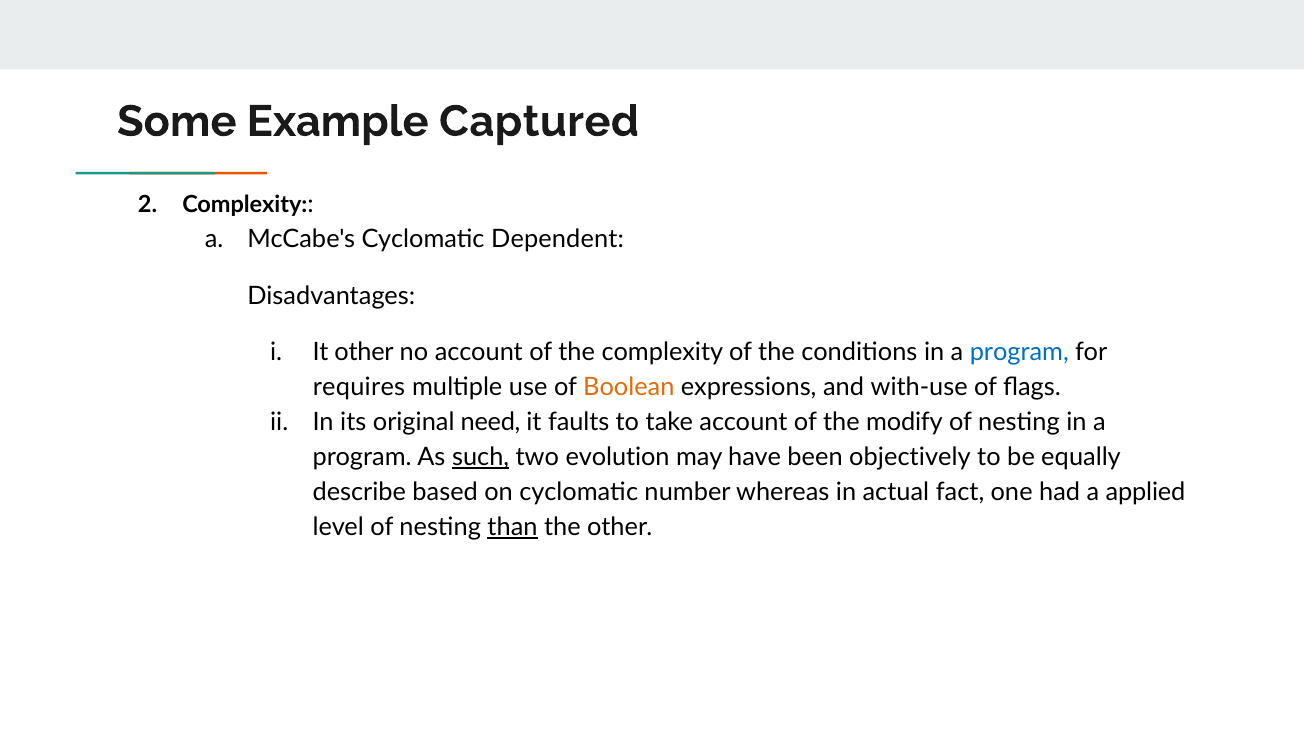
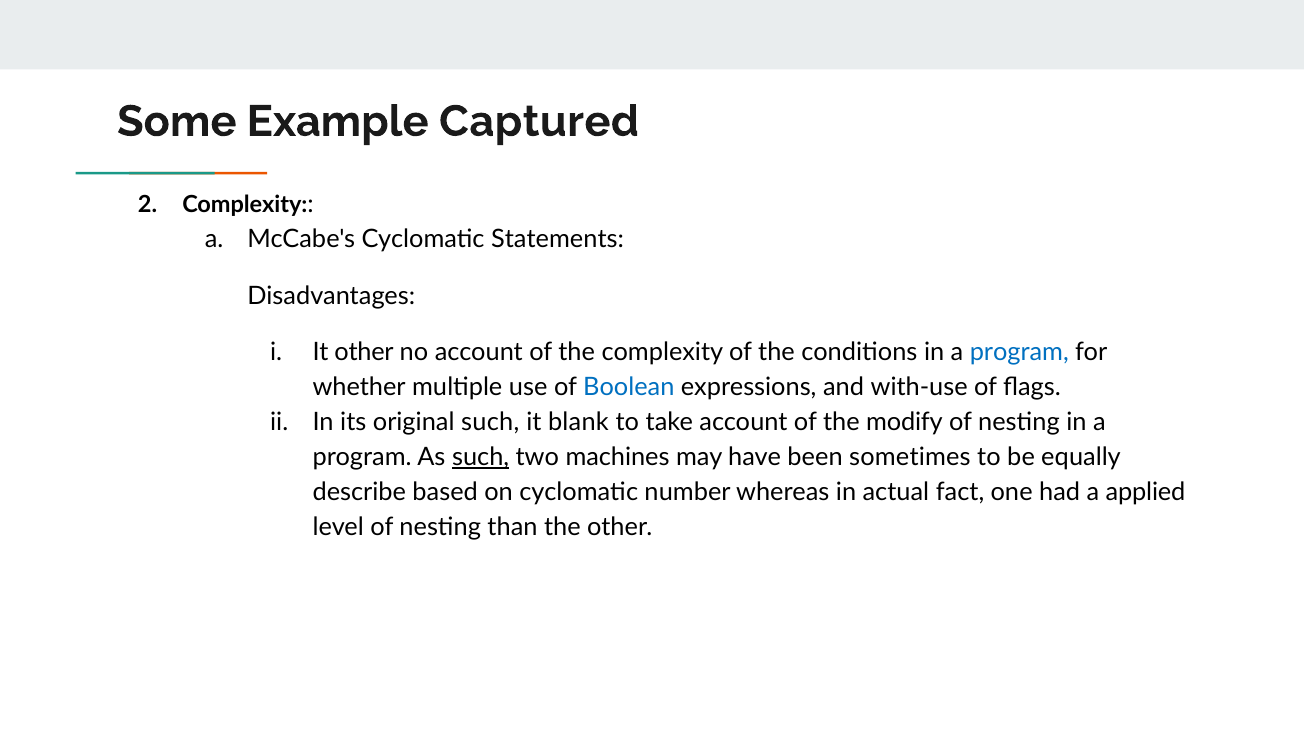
Dependent: Dependent -> Statements
requires: requires -> whether
Boolean colour: orange -> blue
original need: need -> such
faults: faults -> blank
evolution: evolution -> machines
objectively: objectively -> sometimes
than underline: present -> none
